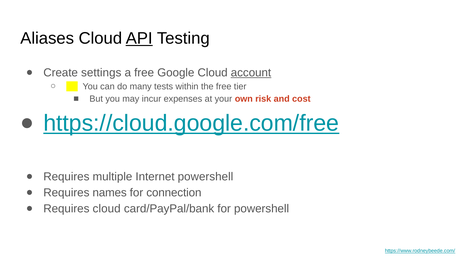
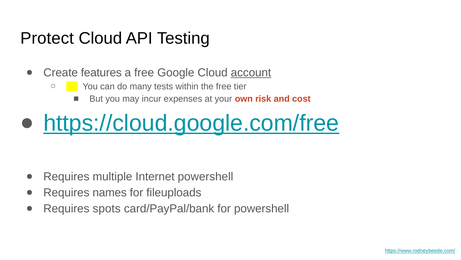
Aliases: Aliases -> Protect
API underline: present -> none
settings: settings -> features
connection: connection -> fileuploads
Requires cloud: cloud -> spots
